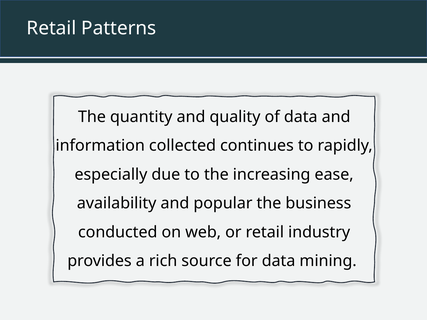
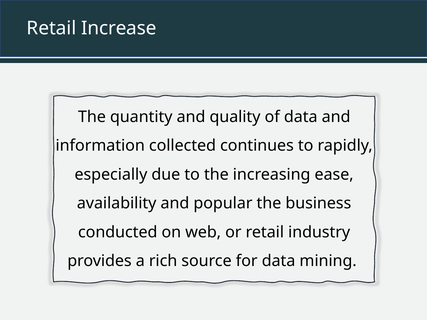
Patterns: Patterns -> Increase
